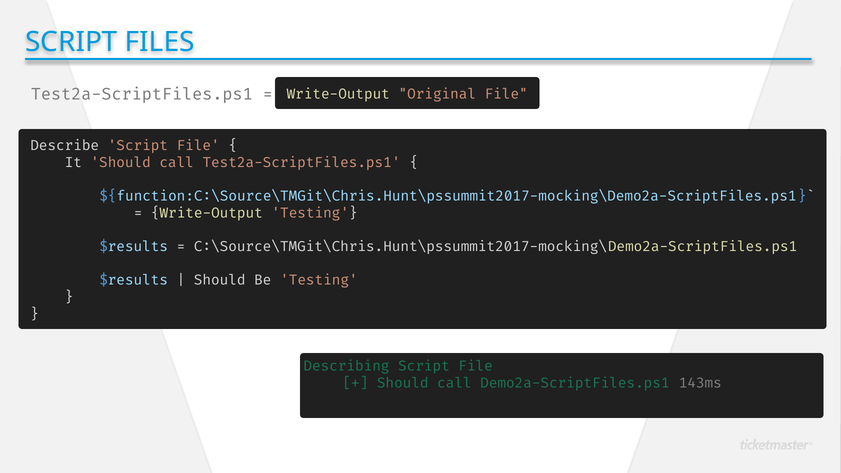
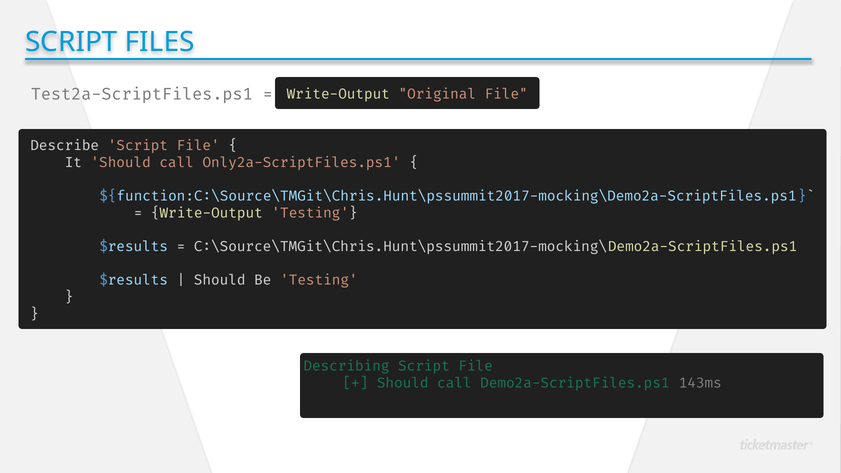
call Test2a-ScriptFiles.ps1: Test2a-ScriptFiles.ps1 -> Only2a-ScriptFiles.ps1
